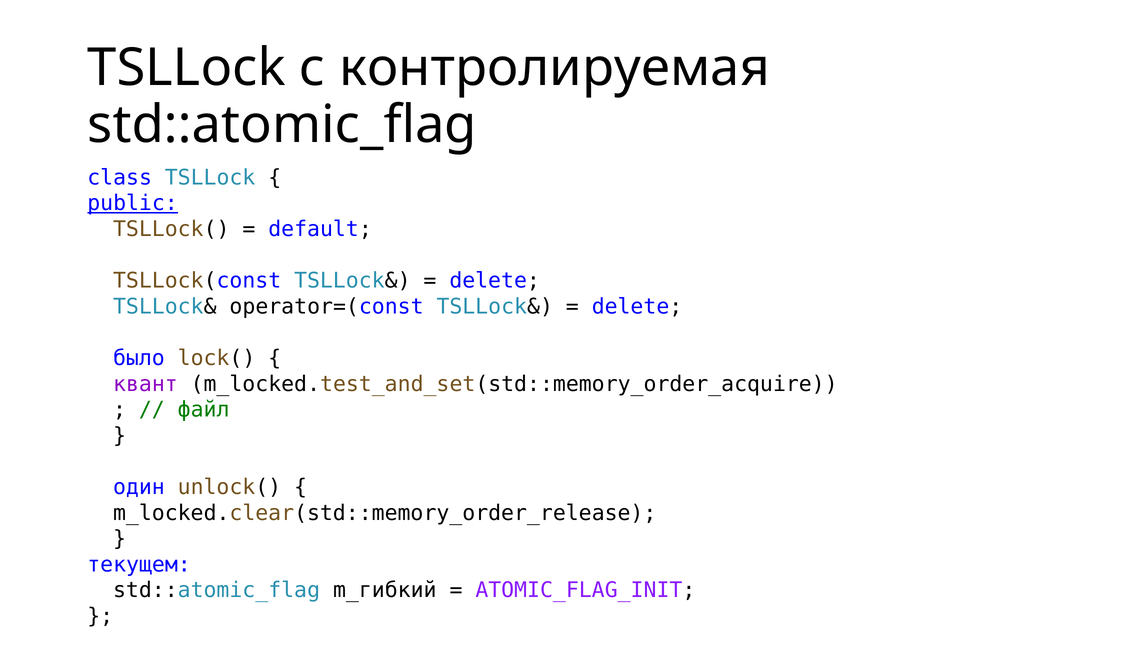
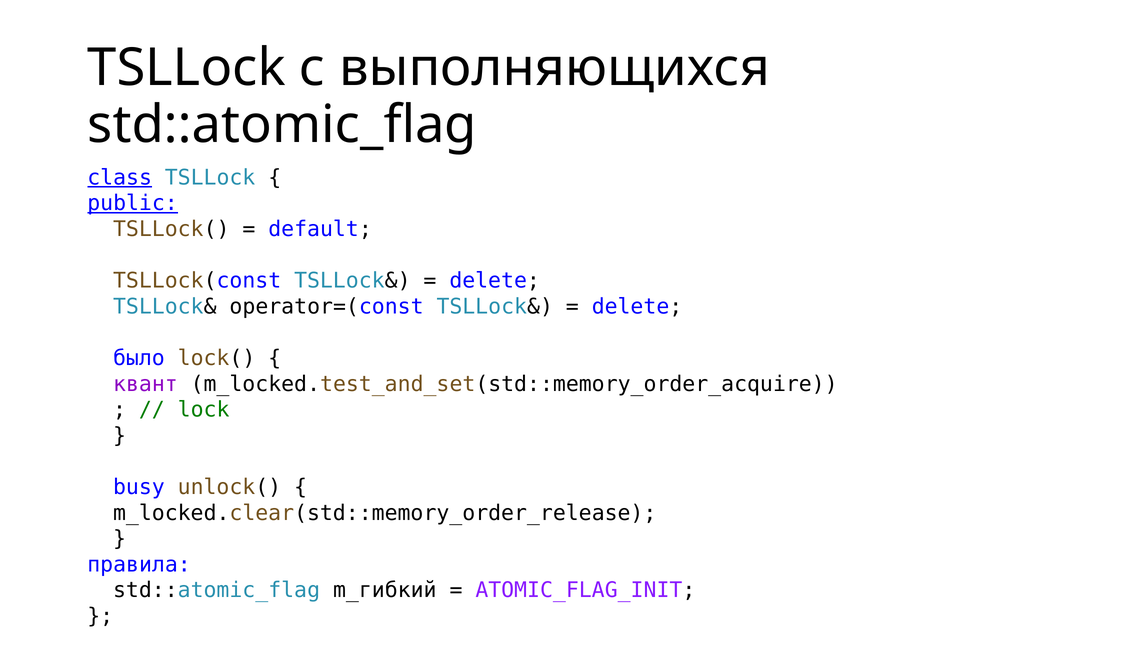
контролируемая: контролируемая -> выполняющихся
class underline: none -> present
файл: файл -> lock
один: один -> busy
текущем: текущем -> правила
